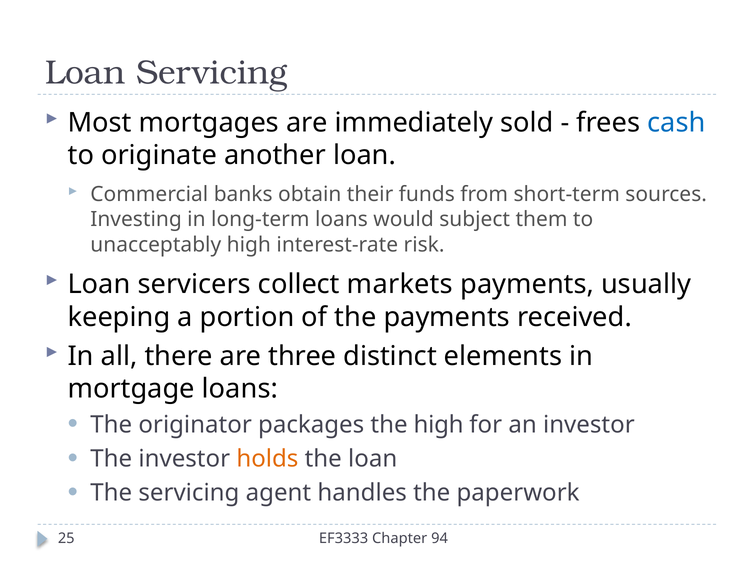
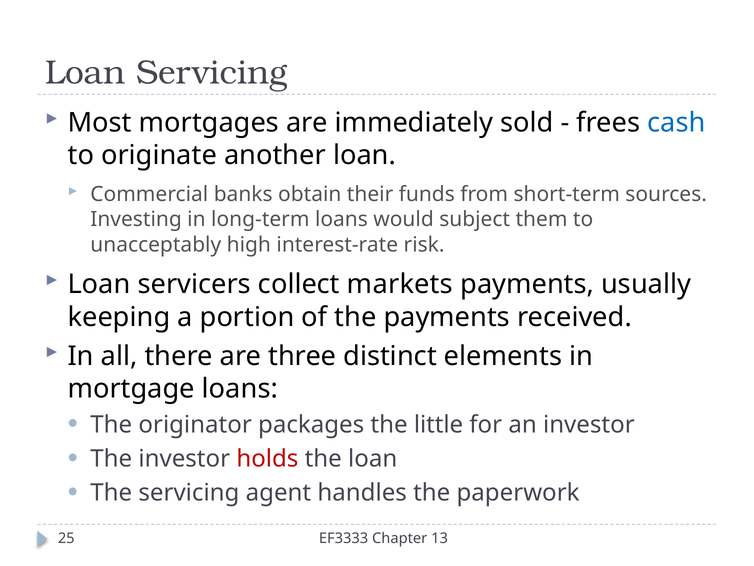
the high: high -> little
holds colour: orange -> red
94: 94 -> 13
